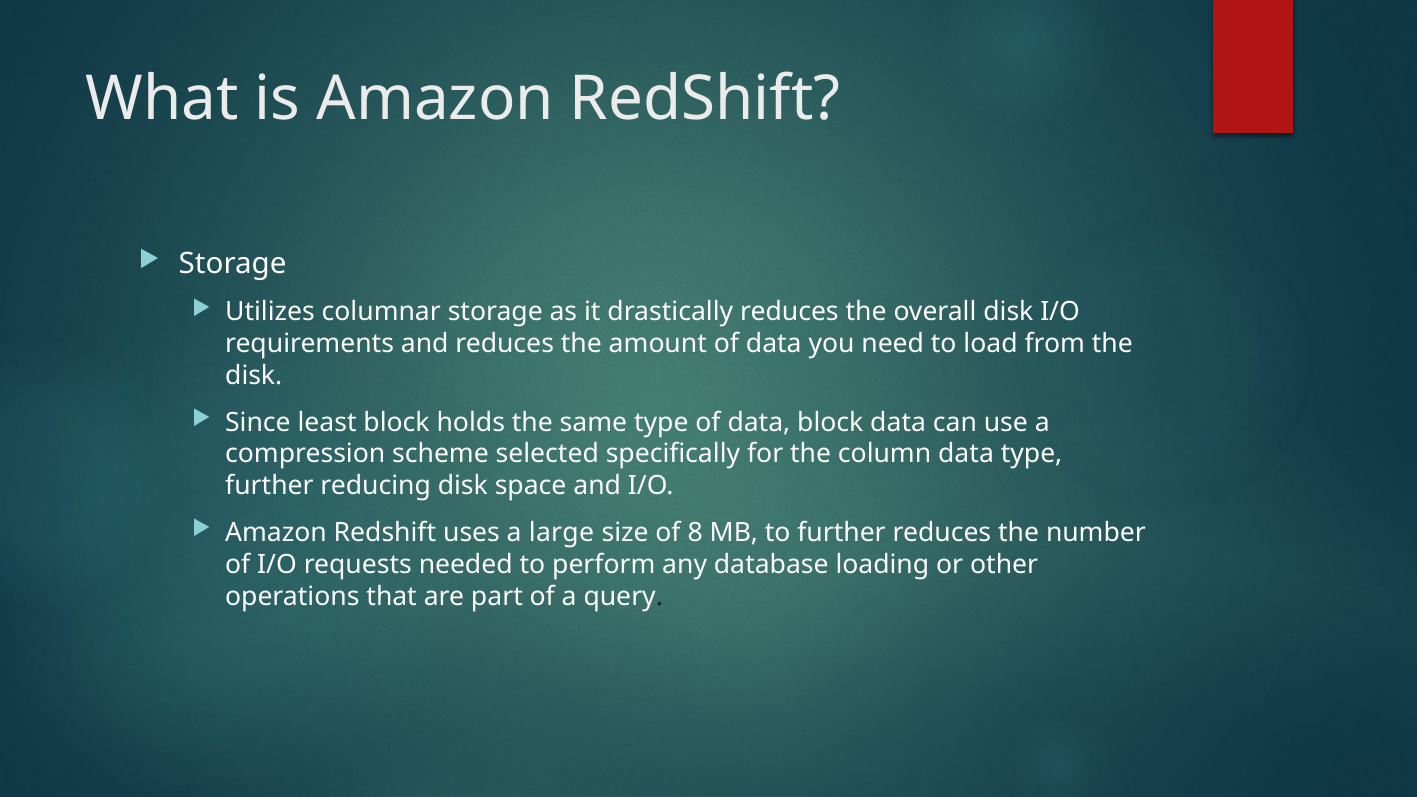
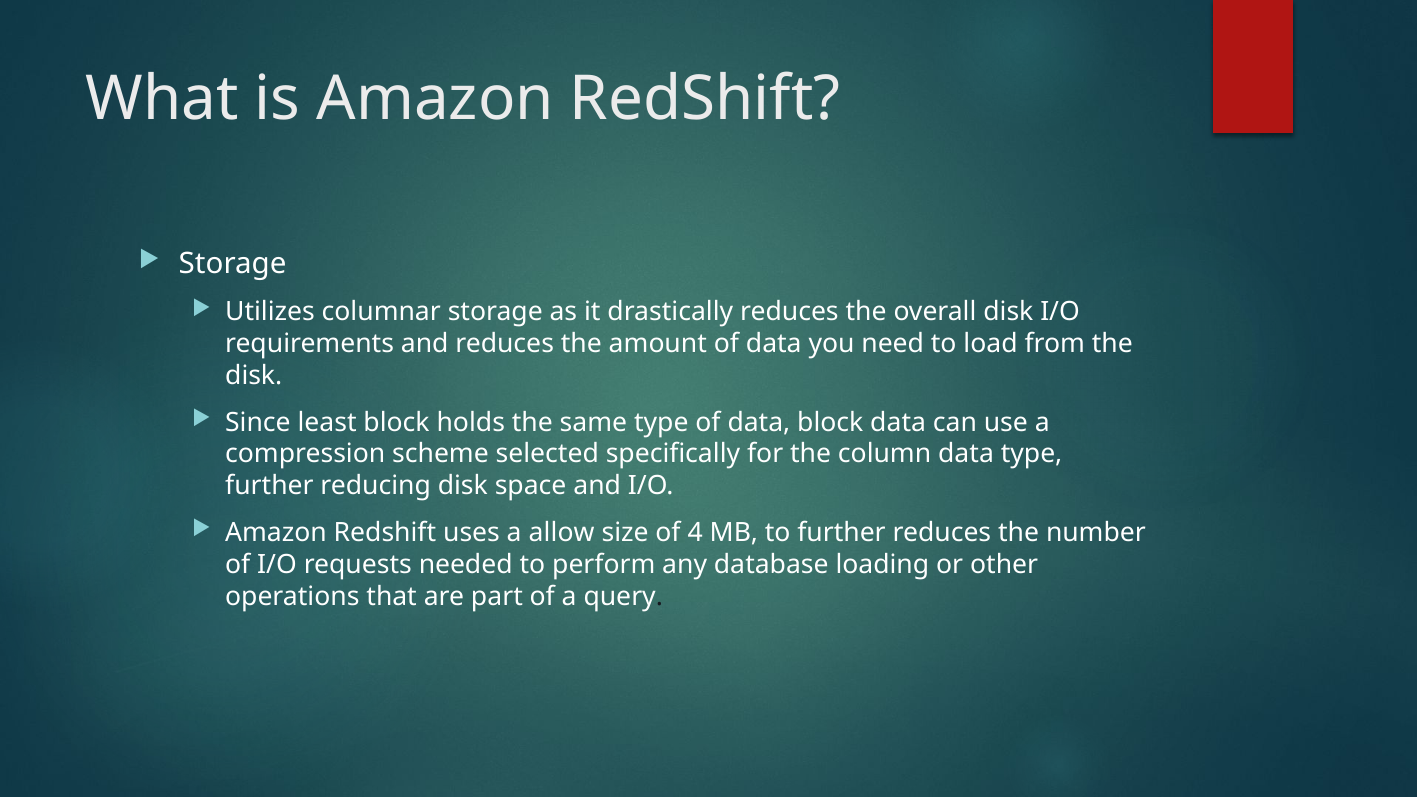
large: large -> allow
8: 8 -> 4
